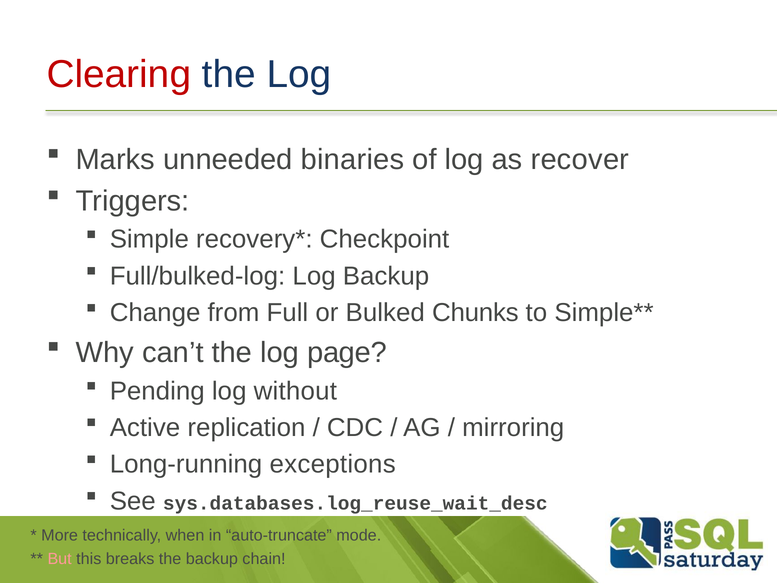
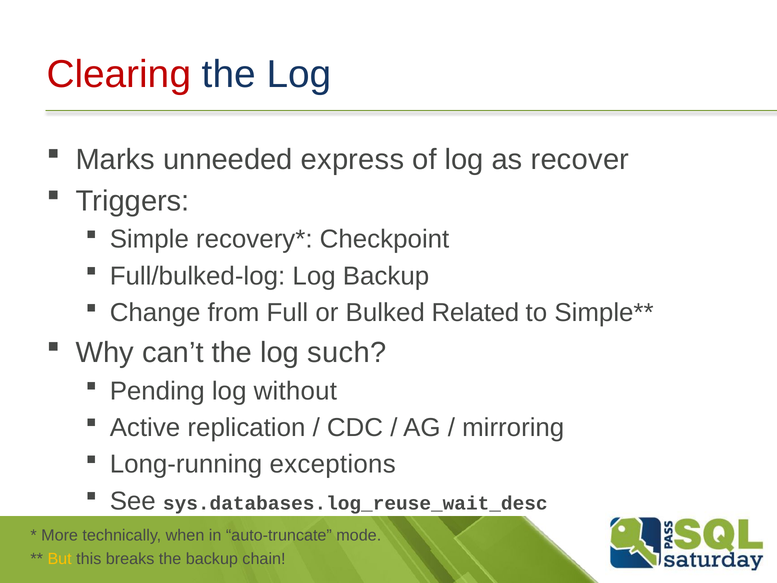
binaries: binaries -> express
Chunks: Chunks -> Related
page: page -> such
But colour: pink -> yellow
